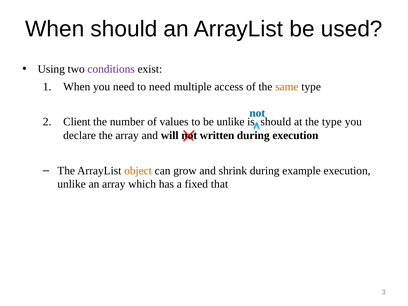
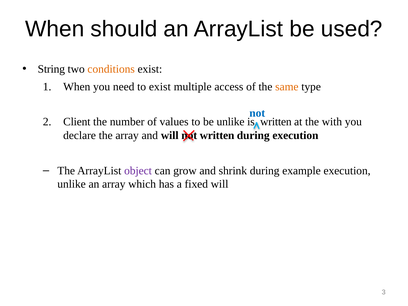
Using: Using -> String
conditions colour: purple -> orange
to need: need -> exist
should at (276, 122): should -> written
the type: type -> with
object colour: orange -> purple
fixed that: that -> will
